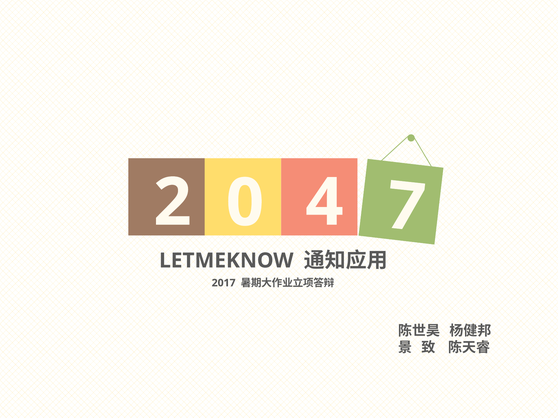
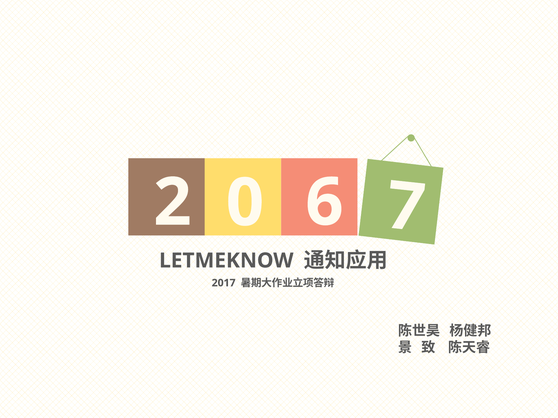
4: 4 -> 6
